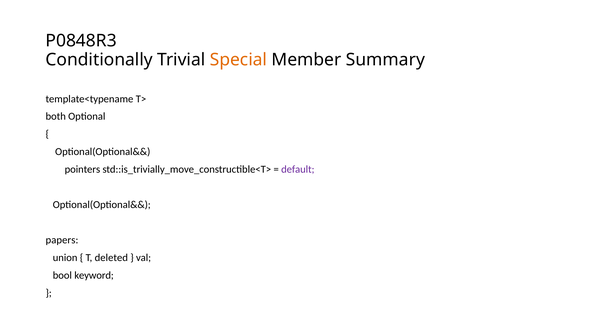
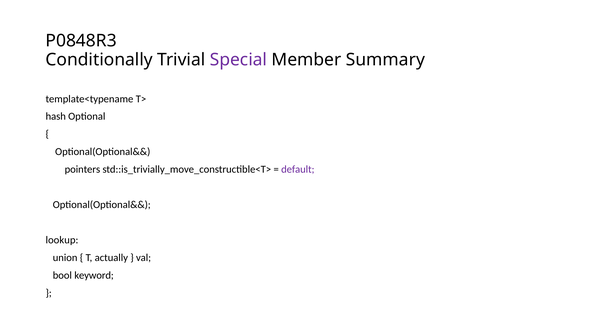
Special colour: orange -> purple
both: both -> hash
papers: papers -> lookup
deleted: deleted -> actually
